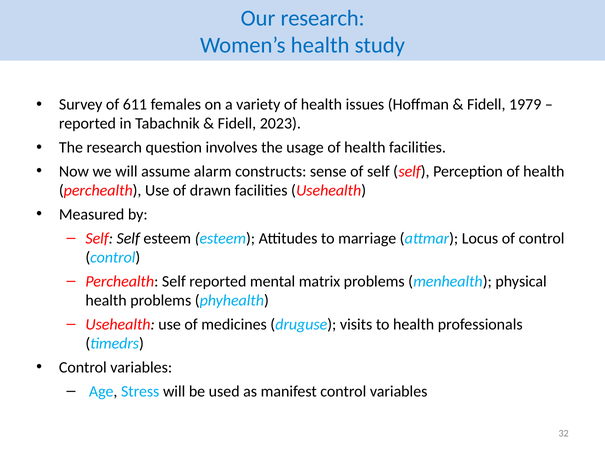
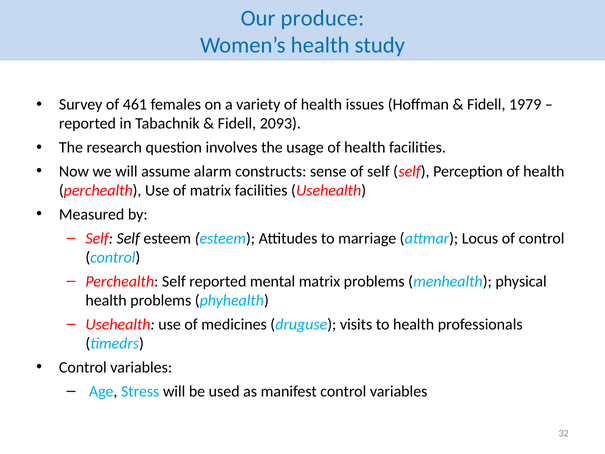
Our research: research -> produce
611: 611 -> 461
2023: 2023 -> 2093
of drawn: drawn -> matrix
